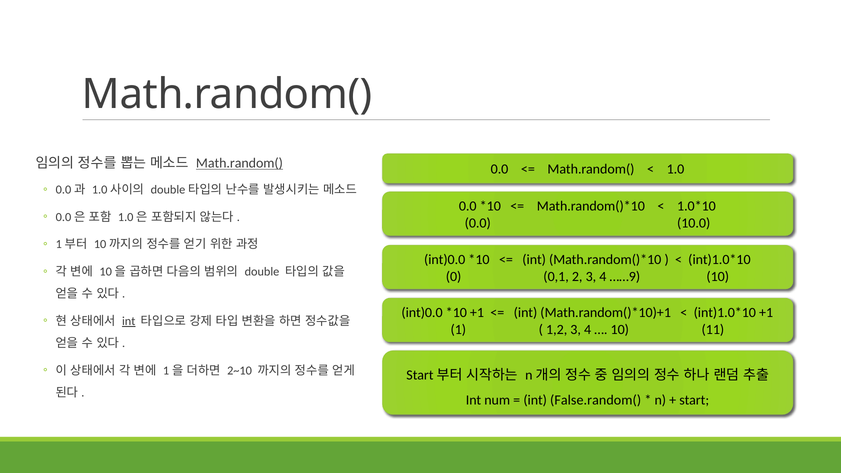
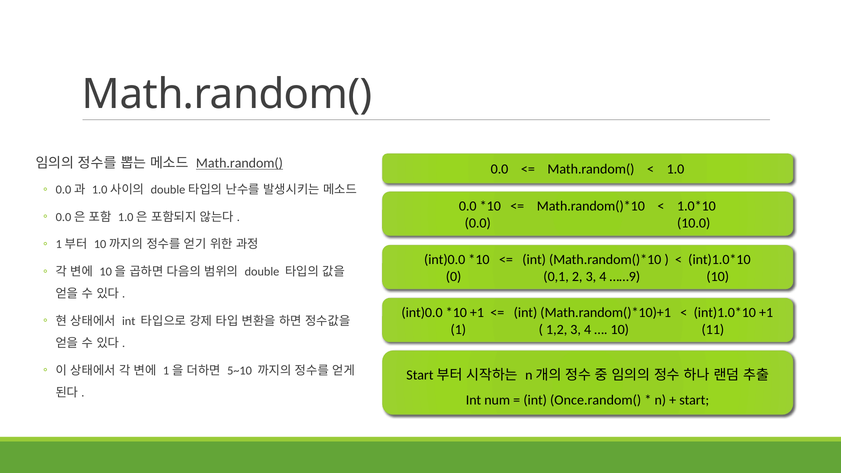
int at (129, 321) underline: present -> none
2~10: 2~10 -> 5~10
False.random(: False.random( -> Once.random(
